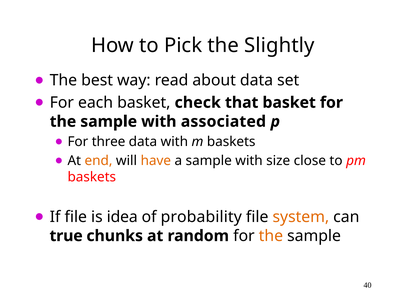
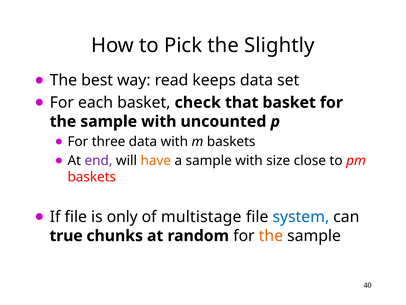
about: about -> keeps
associated: associated -> uncounted
end colour: orange -> purple
idea: idea -> only
probability: probability -> multistage
system colour: orange -> blue
